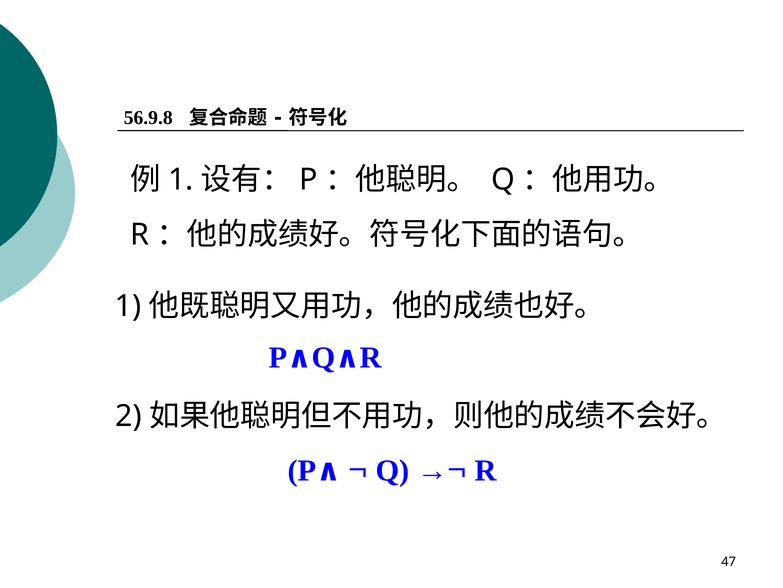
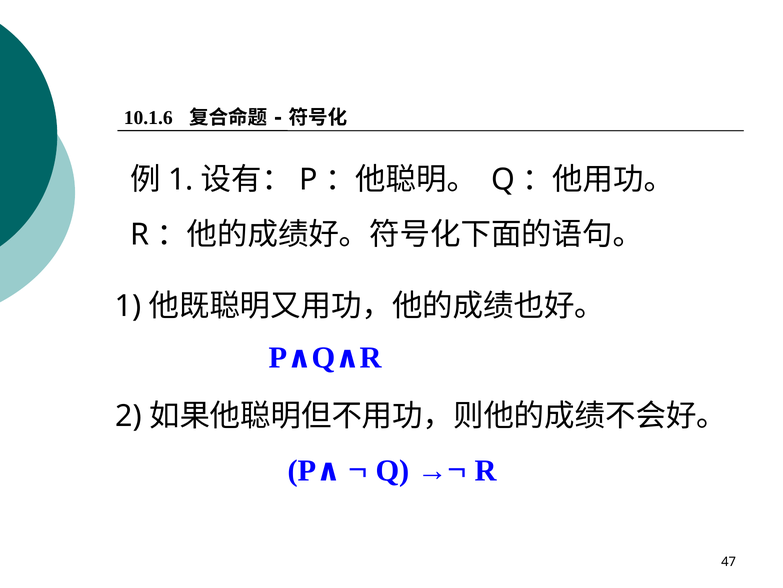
56.9.8: 56.9.8 -> 10.1.6
